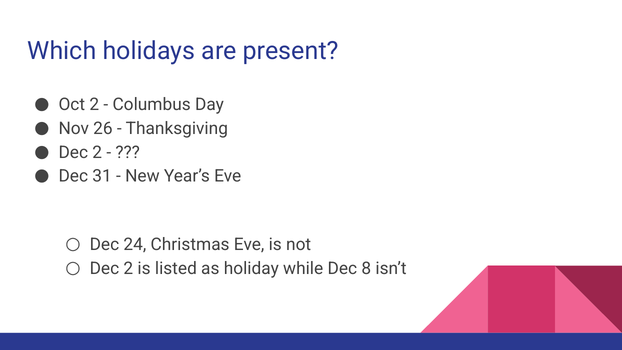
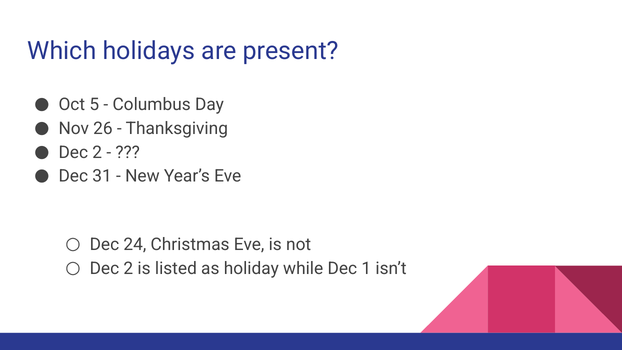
Oct 2: 2 -> 5
8: 8 -> 1
